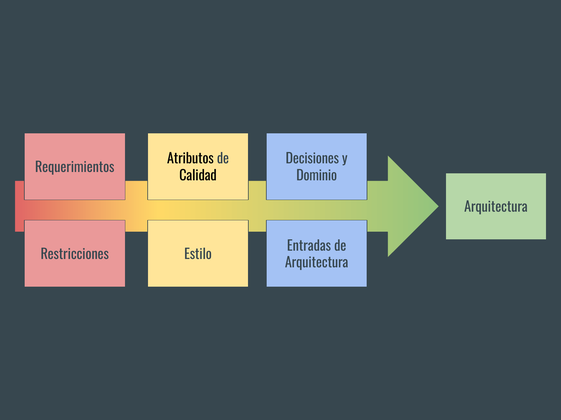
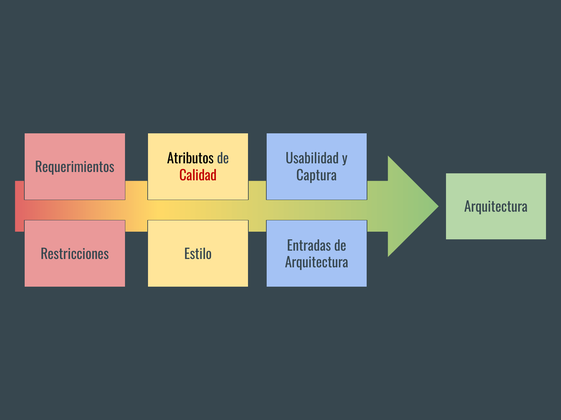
Decisiones: Decisiones -> Usabilidad
Calidad colour: black -> red
Dominio: Dominio -> Captura
